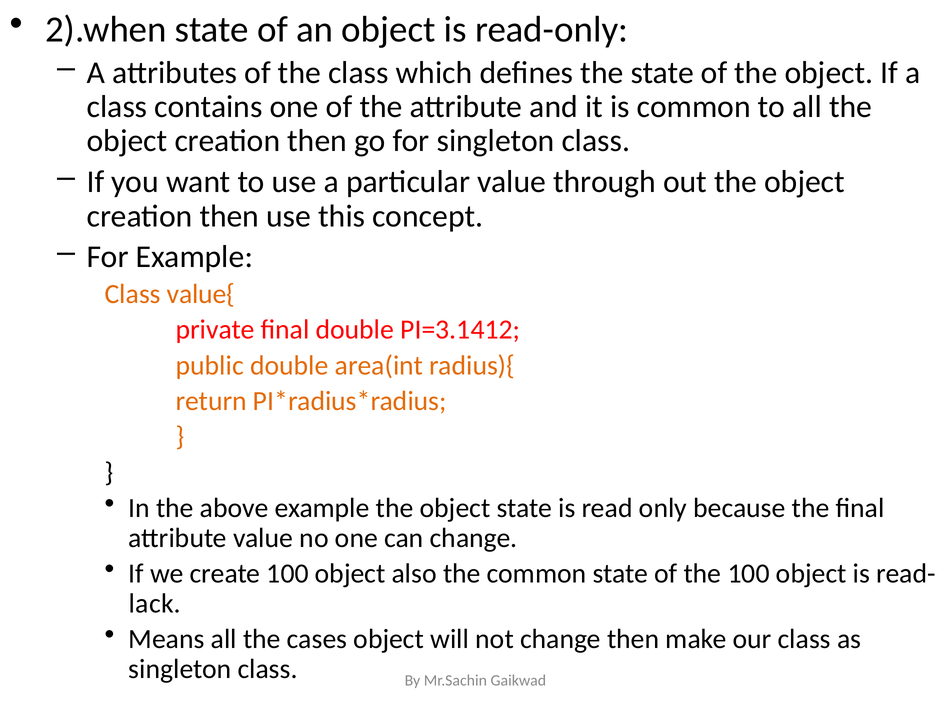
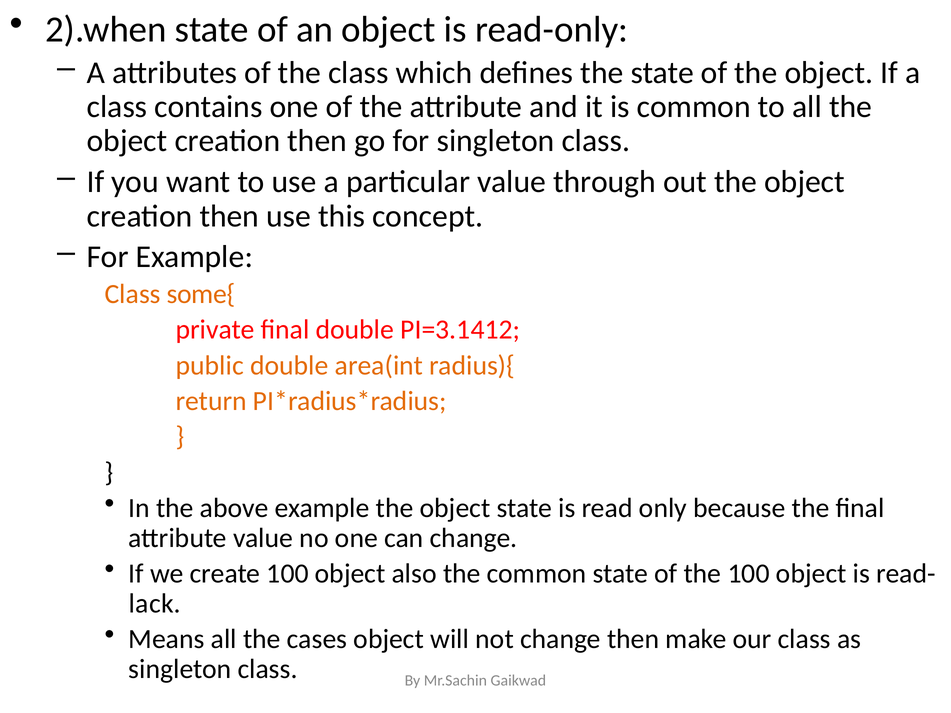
value{: value{ -> some{
